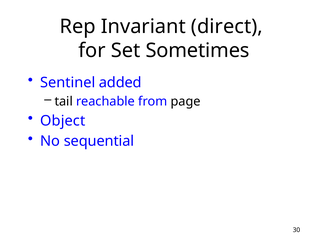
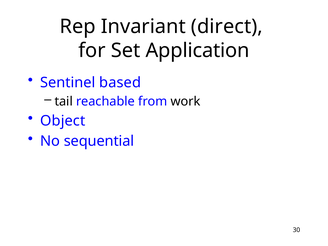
Sometimes: Sometimes -> Application
added: added -> based
page: page -> work
